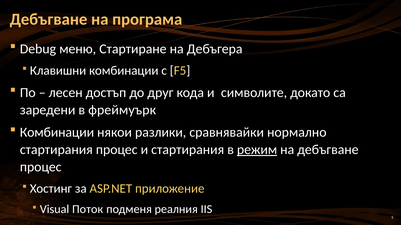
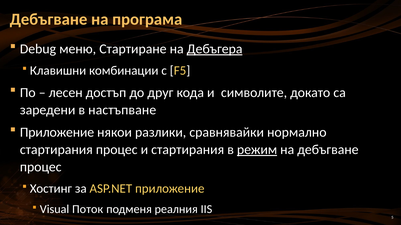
Дебъгера underline: none -> present
фреймуърк: фреймуърк -> настъпване
Комбинации at (57, 133): Комбинации -> Приложение
